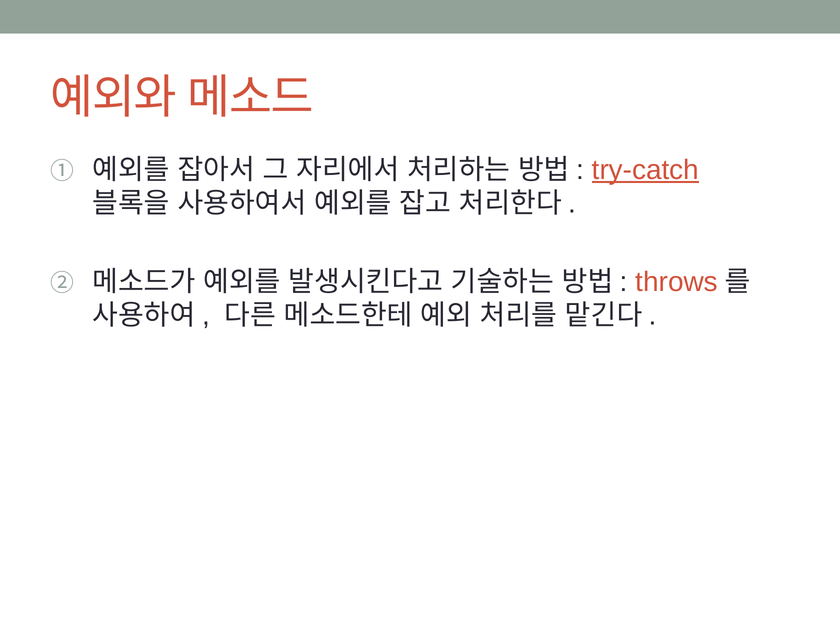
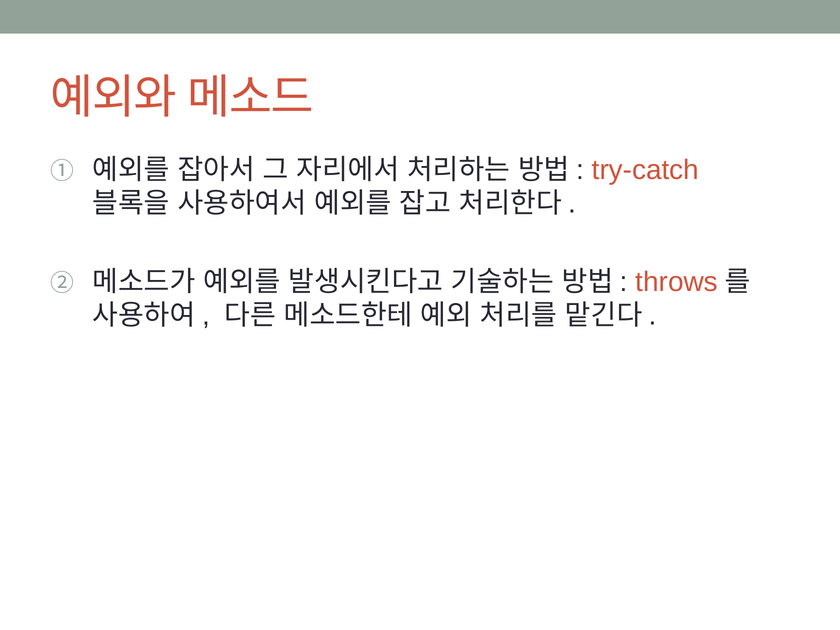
try-catch underline: present -> none
